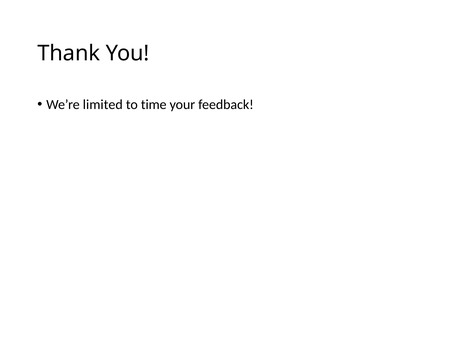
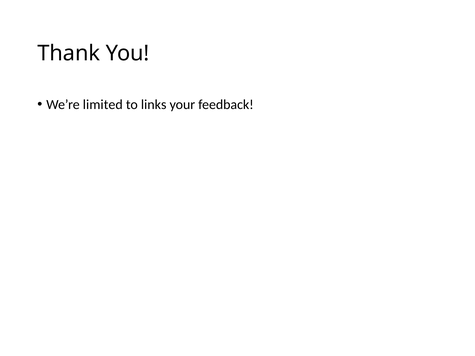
time: time -> links
